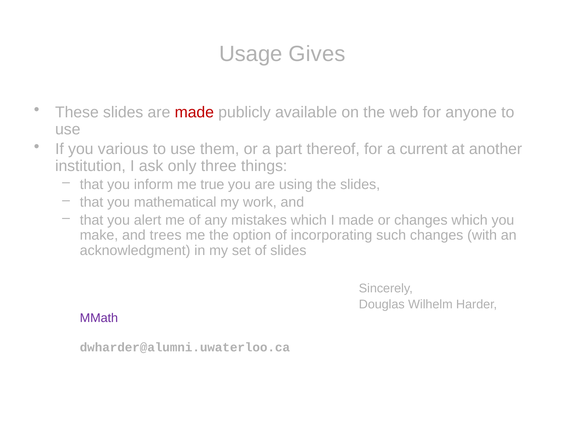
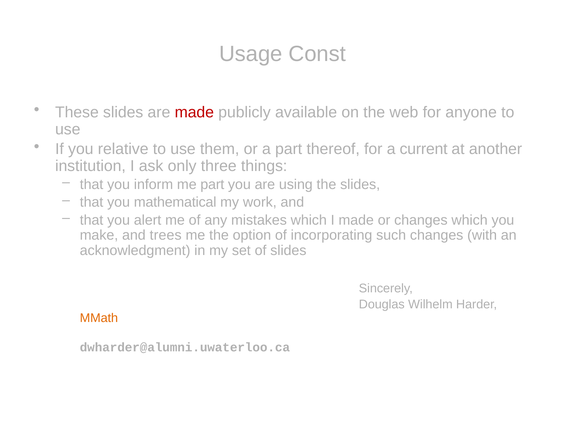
Gives: Gives -> Const
various: various -> relative
me true: true -> part
MMath colour: purple -> orange
